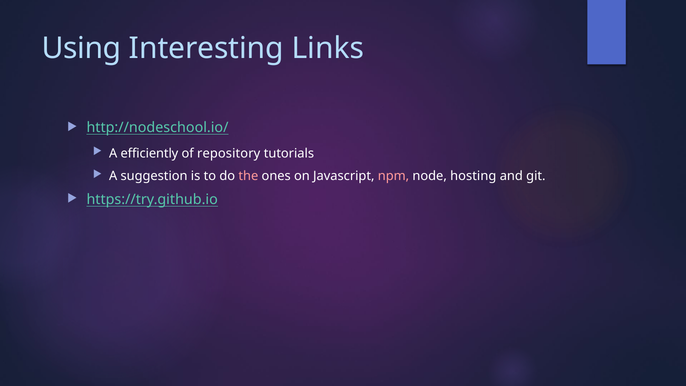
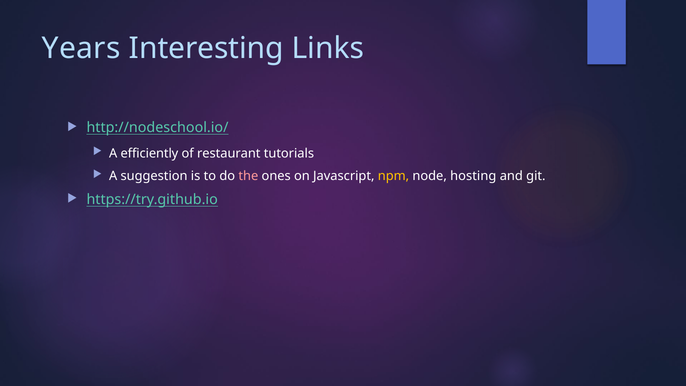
Using: Using -> Years
repository: repository -> restaurant
npm colour: pink -> yellow
